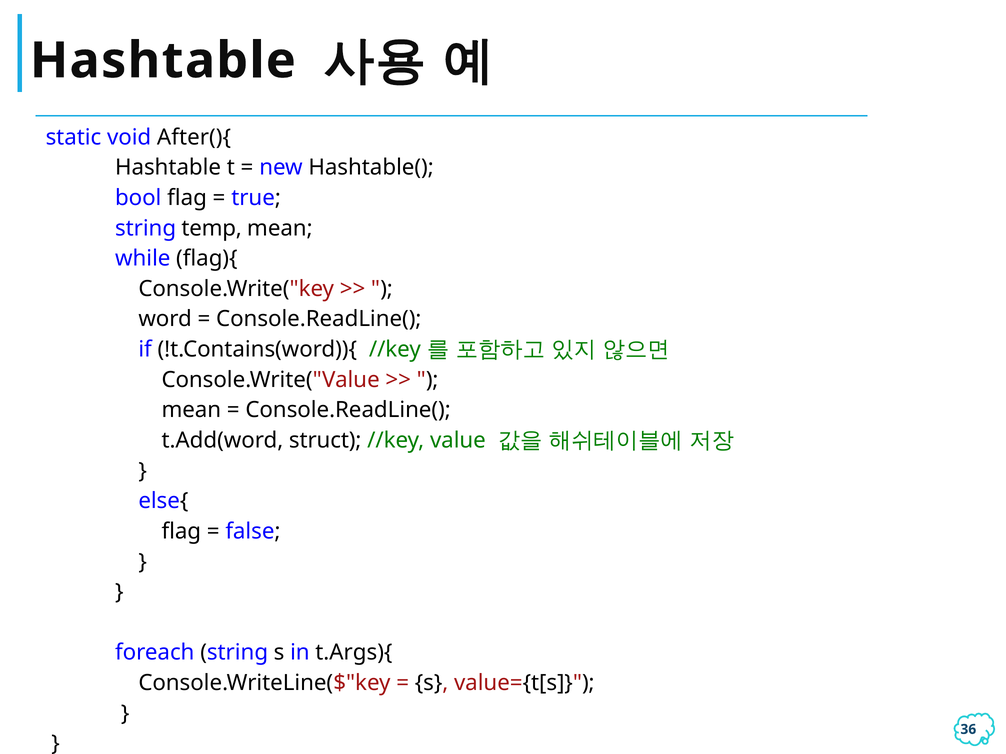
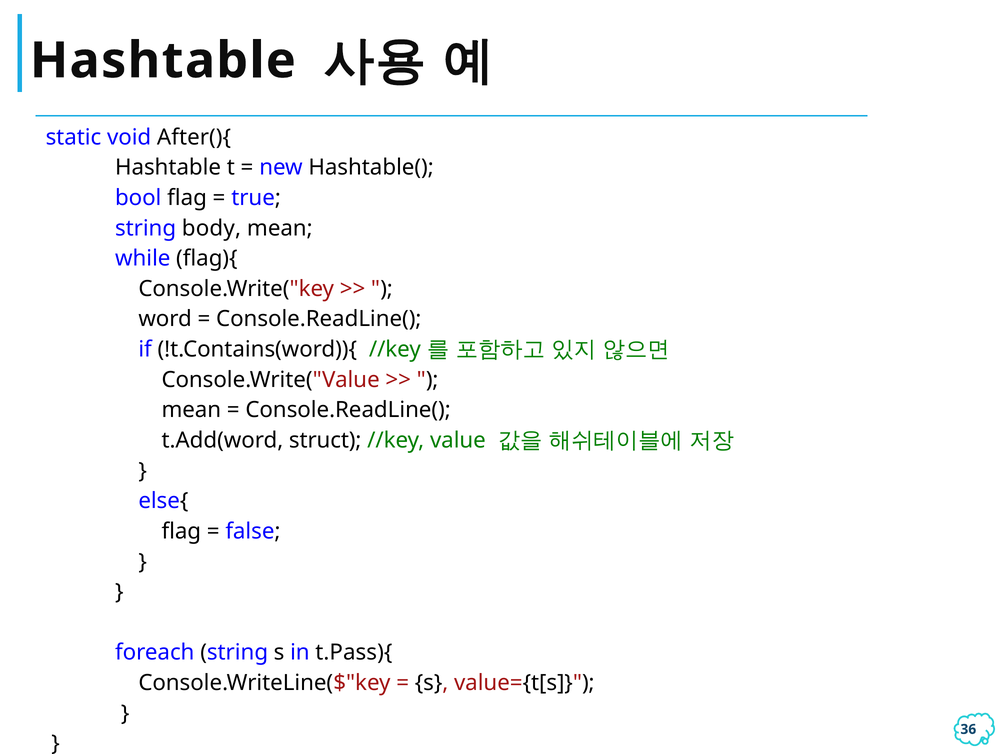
temp: temp -> body
t.Args){: t.Args){ -> t.Pass){
